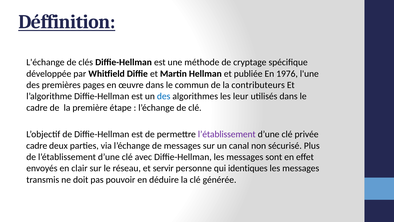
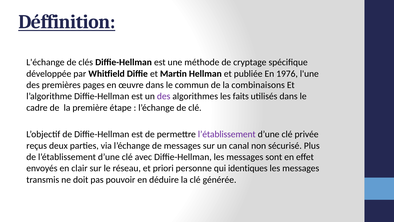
contributeurs: contributeurs -> combinaisons
des at (164, 96) colour: blue -> purple
leur: leur -> faits
cadre at (37, 145): cadre -> reçus
servir: servir -> priori
